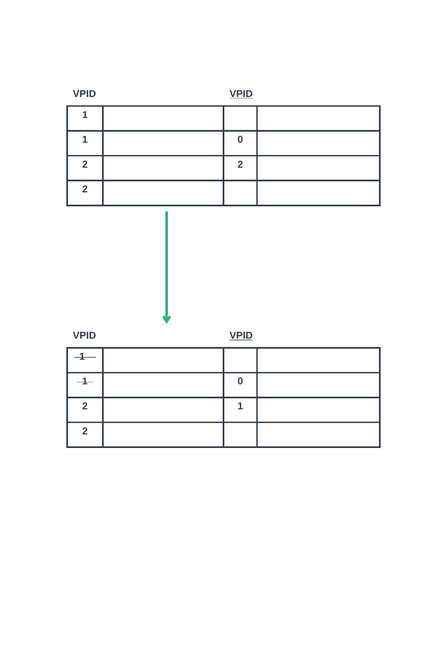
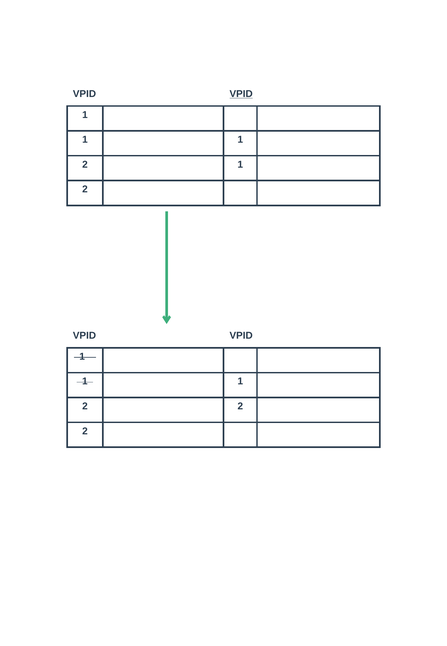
0 at (240, 139): 0 -> 1
2 at (240, 164): 2 -> 1
VPID at (241, 335) underline: present -> none
0 at (240, 381): 0 -> 1
1 at (240, 406): 1 -> 2
